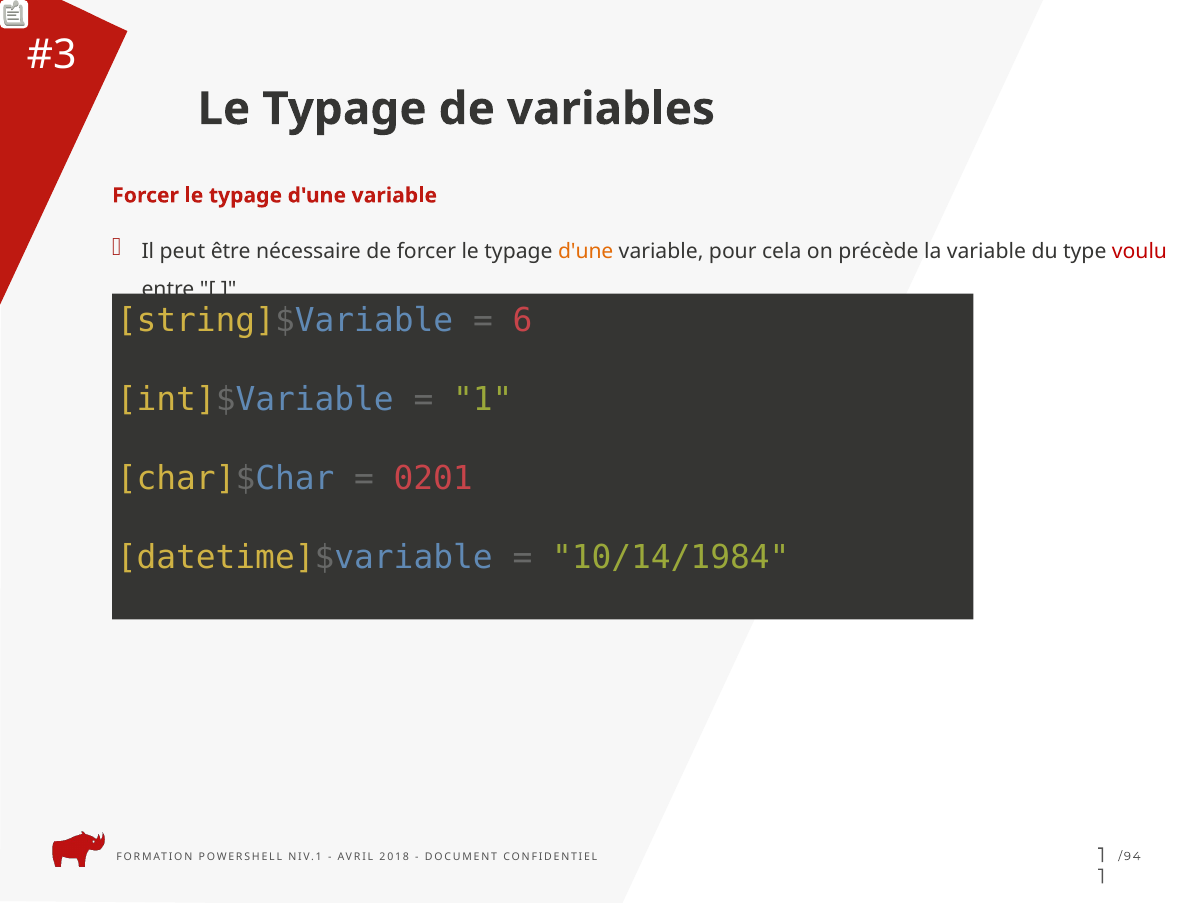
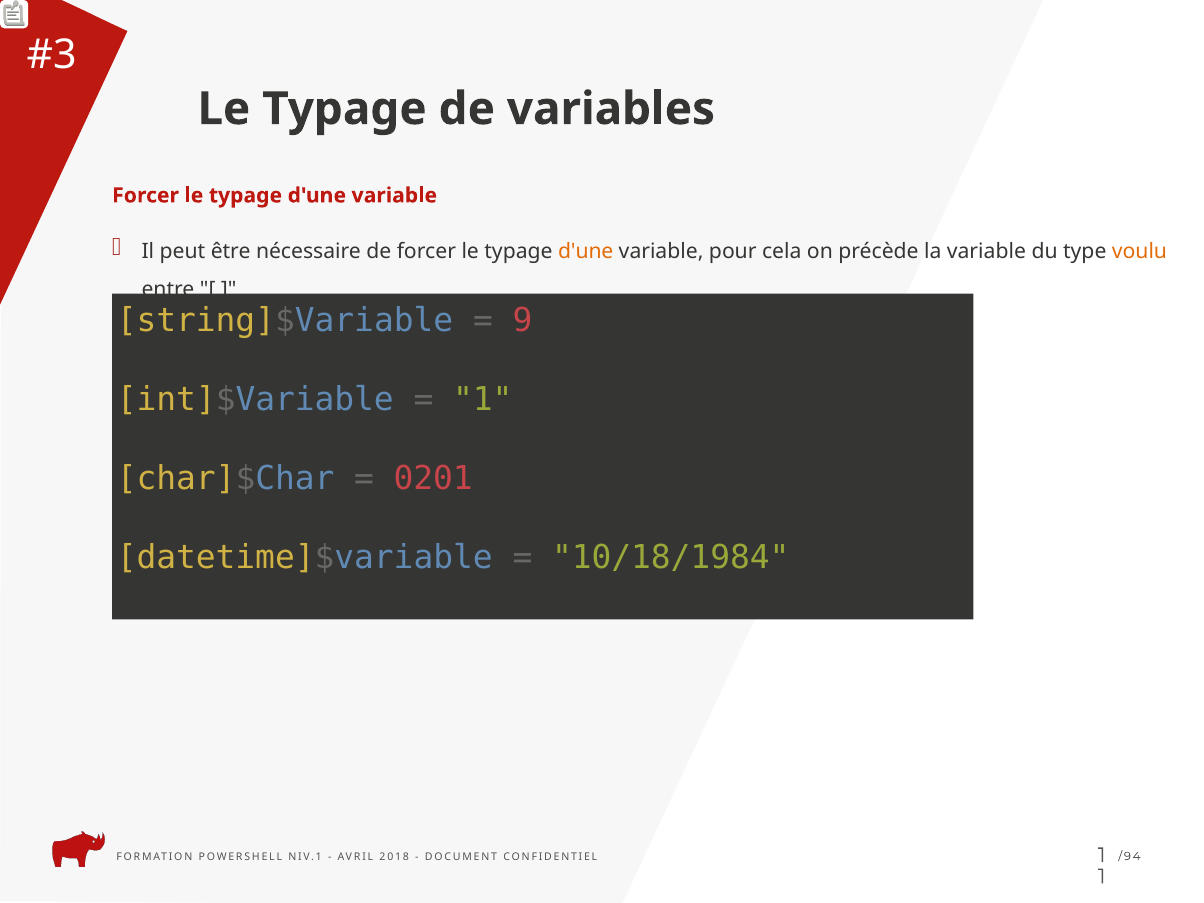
voulu colour: red -> orange
6: 6 -> 9
10/14/1984: 10/14/1984 -> 10/18/1984
